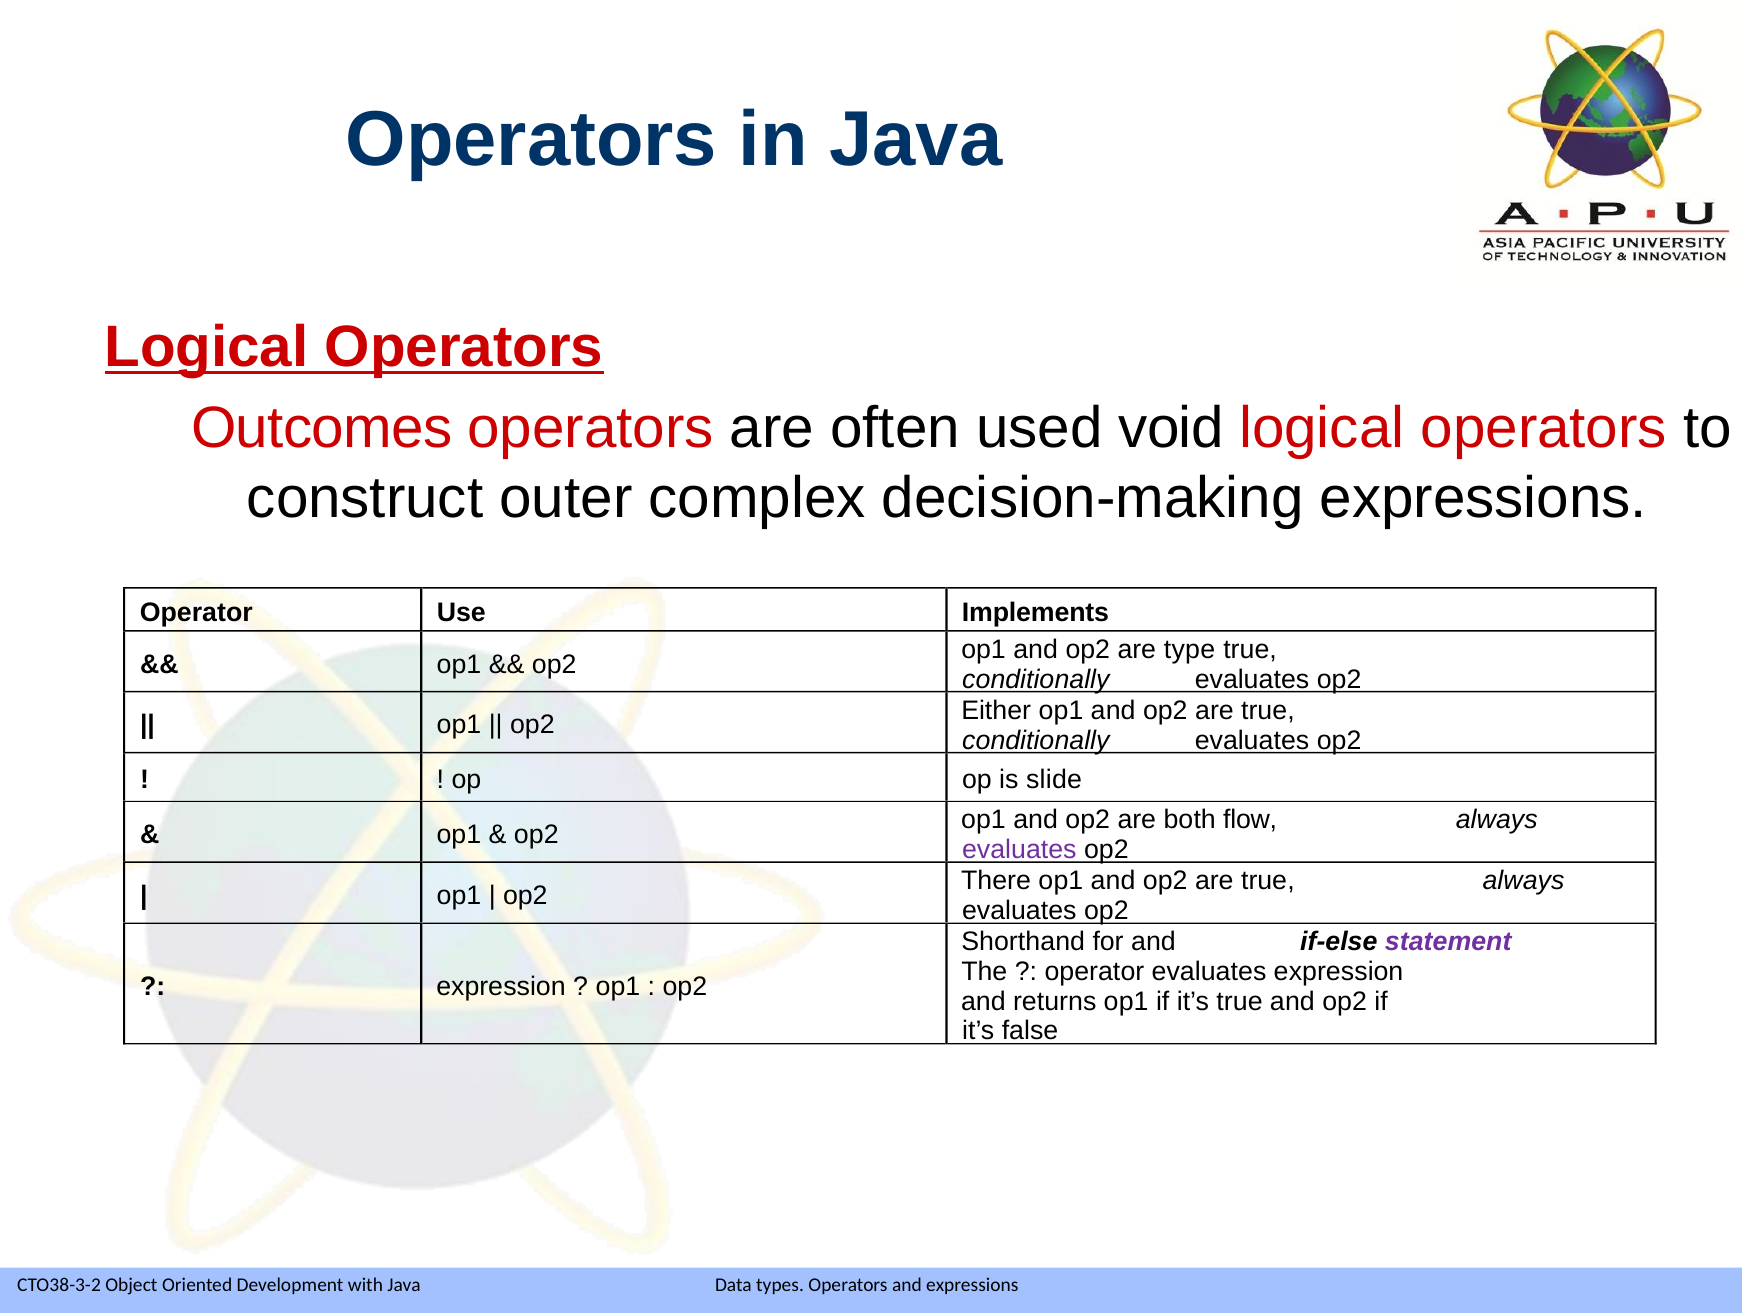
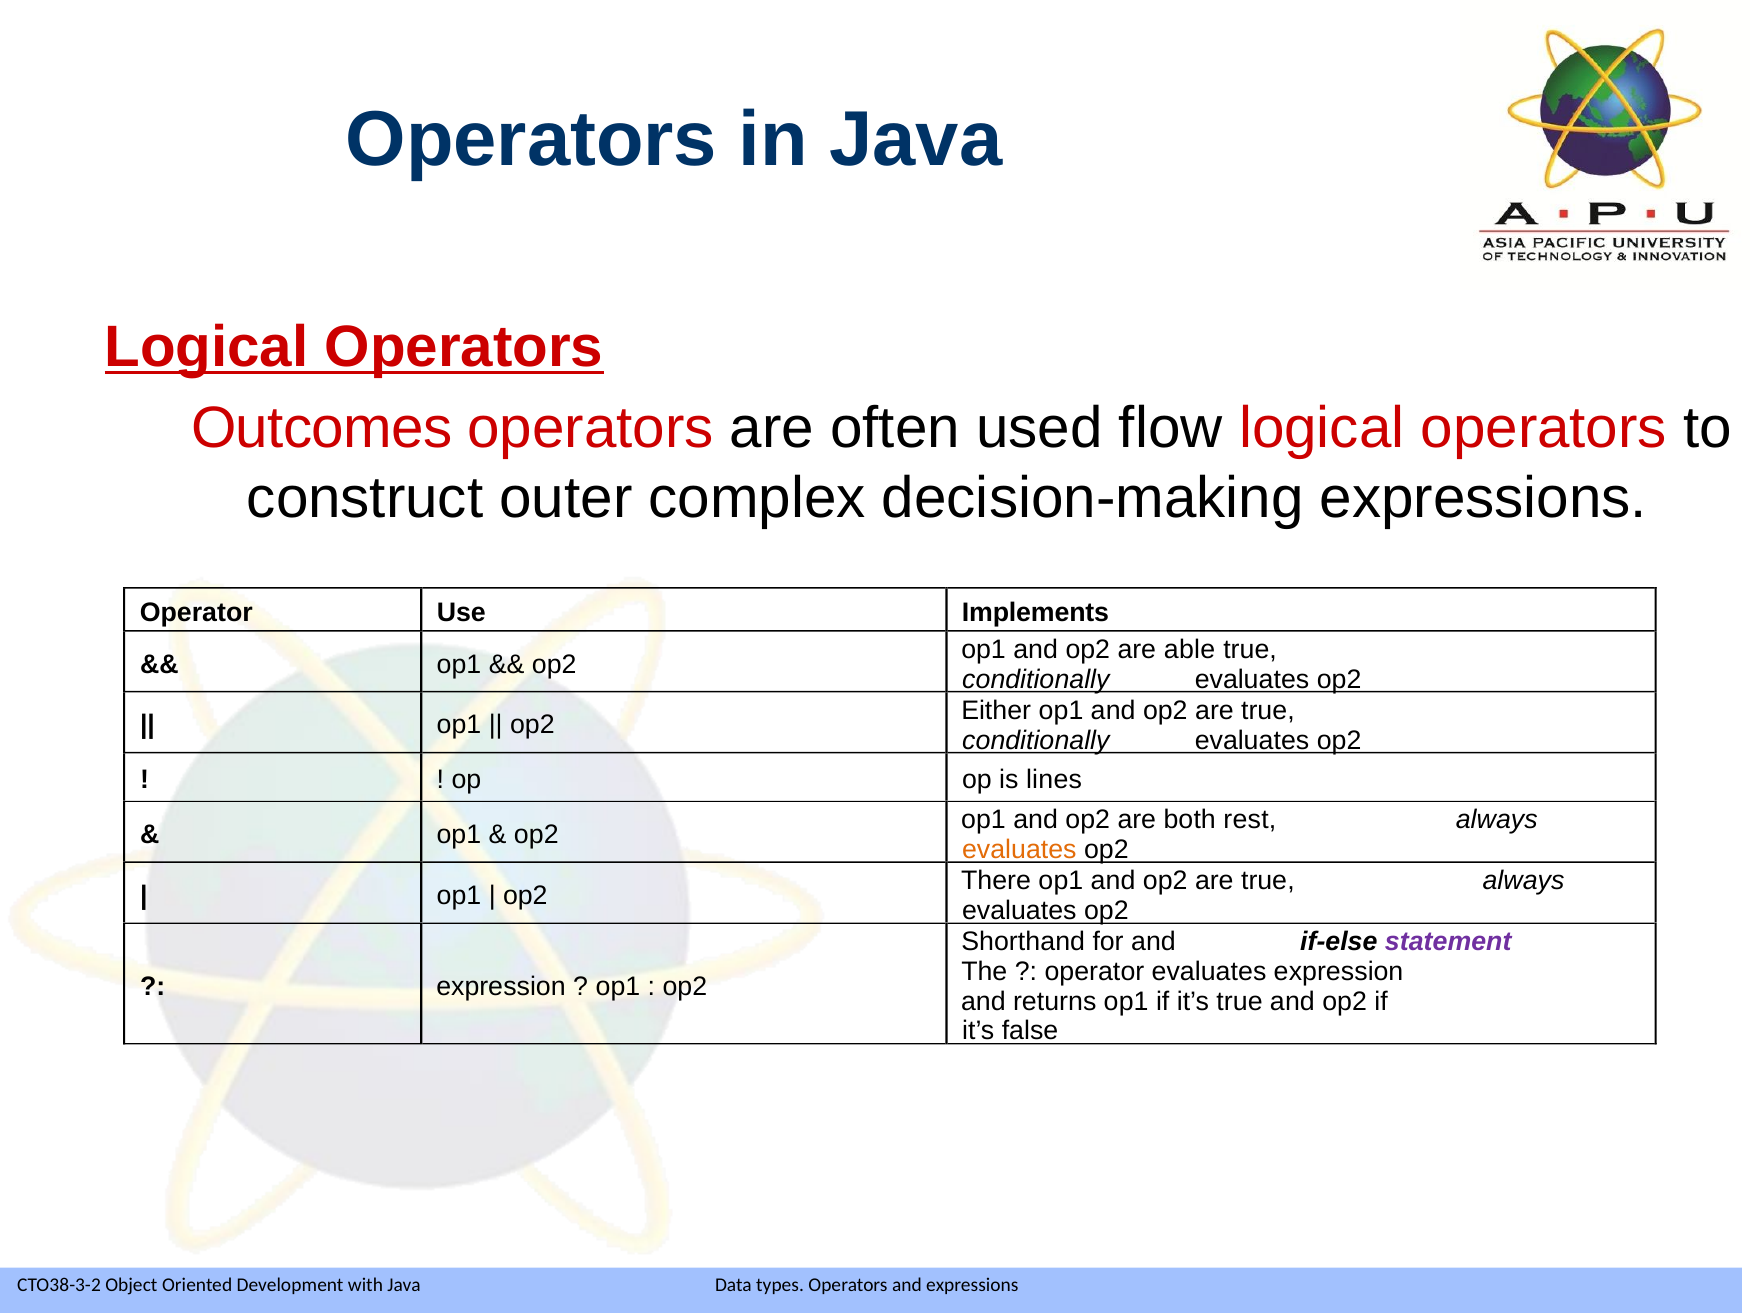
void: void -> flow
type: type -> able
is slide: slide -> lines
flow: flow -> rest
evaluates at (1019, 850) colour: purple -> orange
